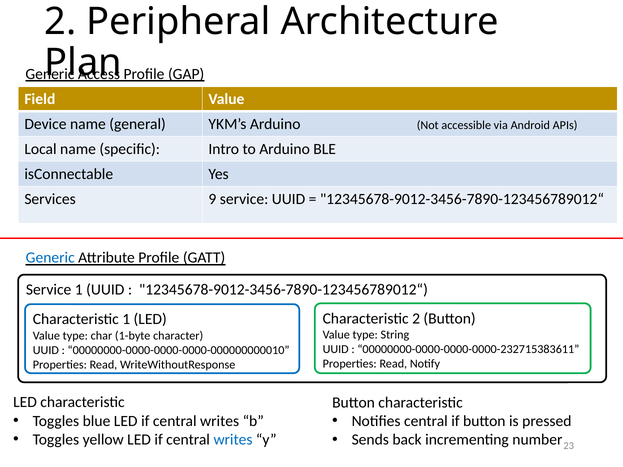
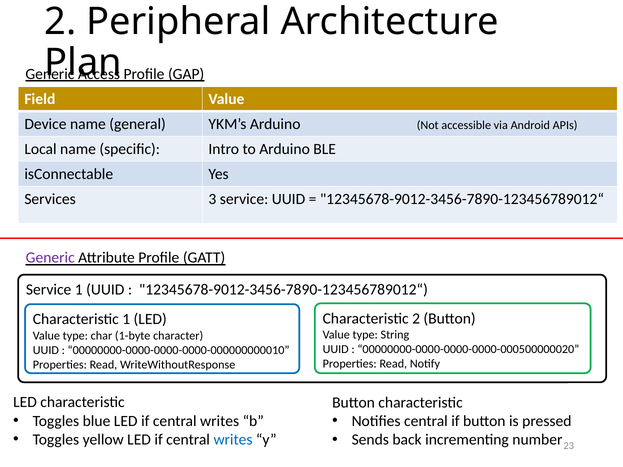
9: 9 -> 3
Generic at (50, 258) colour: blue -> purple
00000000-0000-0000-0000-232715383611: 00000000-0000-0000-0000-232715383611 -> 00000000-0000-0000-0000-000500000020
